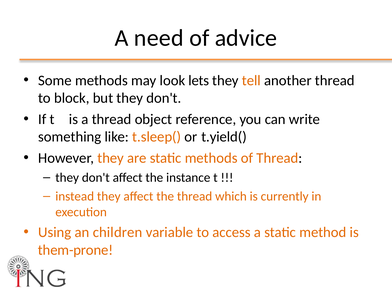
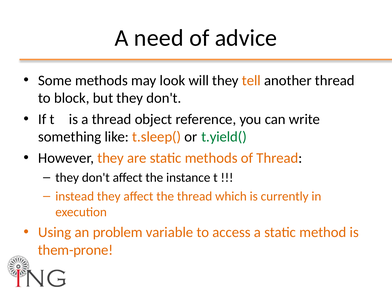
lets: lets -> will
t.yield( colour: black -> green
children: children -> problem
